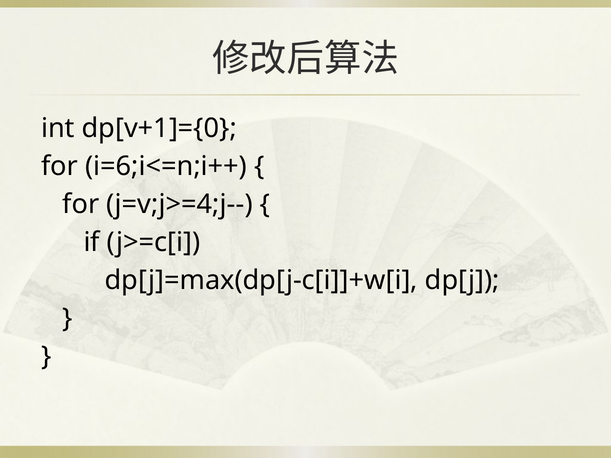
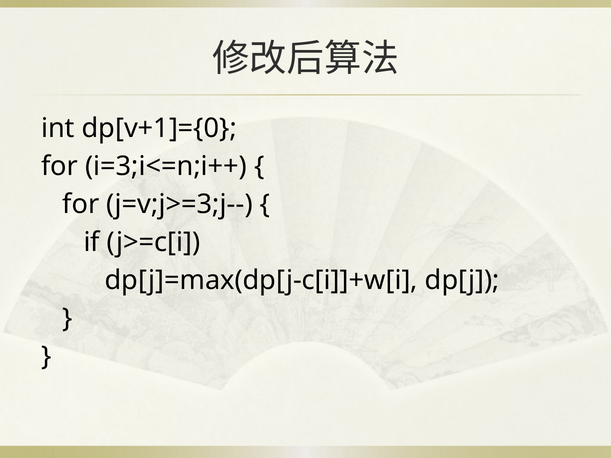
i=6;i<=n;i++: i=6;i<=n;i++ -> i=3;i<=n;i++
j=v;j>=4;j--: j=v;j>=4;j-- -> j=v;j>=3;j--
